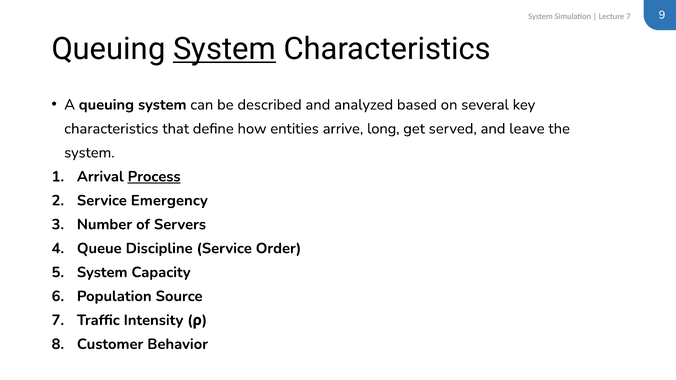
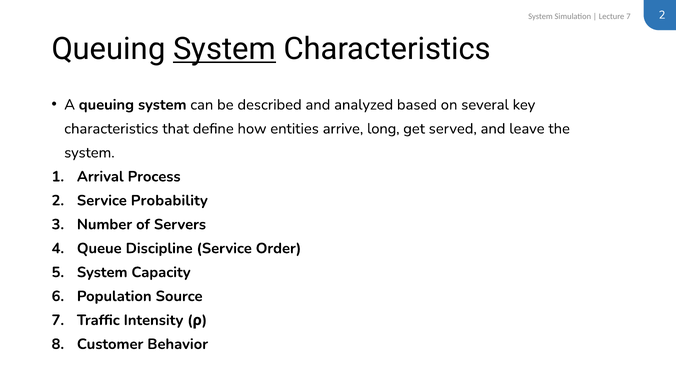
7 9: 9 -> 2
Process underline: present -> none
Emergency: Emergency -> Probability
